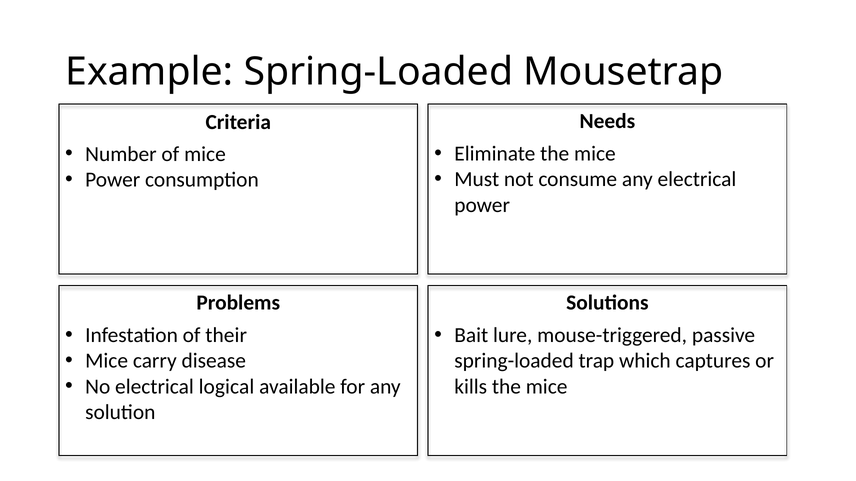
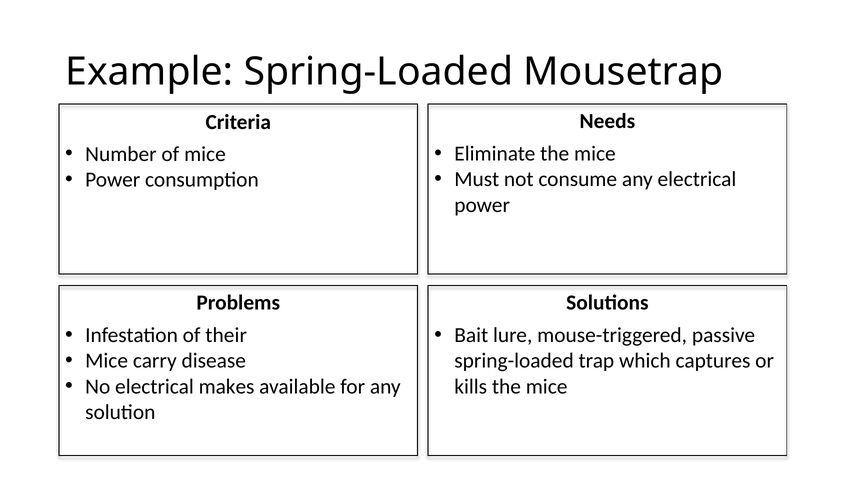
logical: logical -> makes
